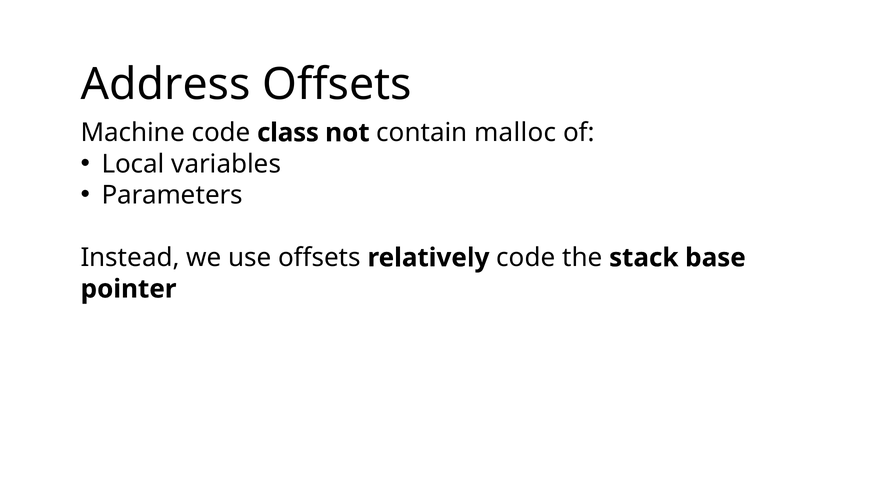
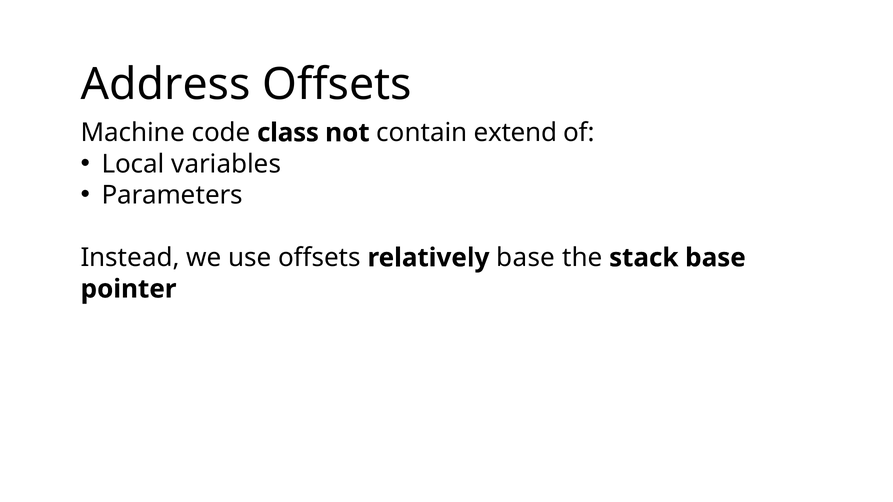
malloc: malloc -> extend
relatively code: code -> base
